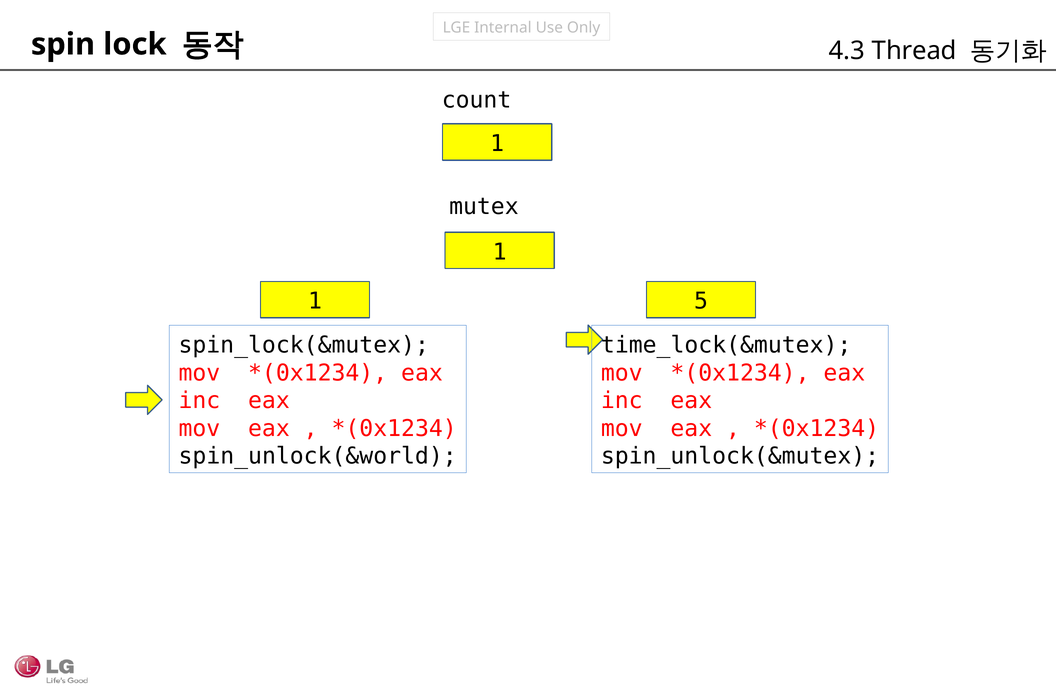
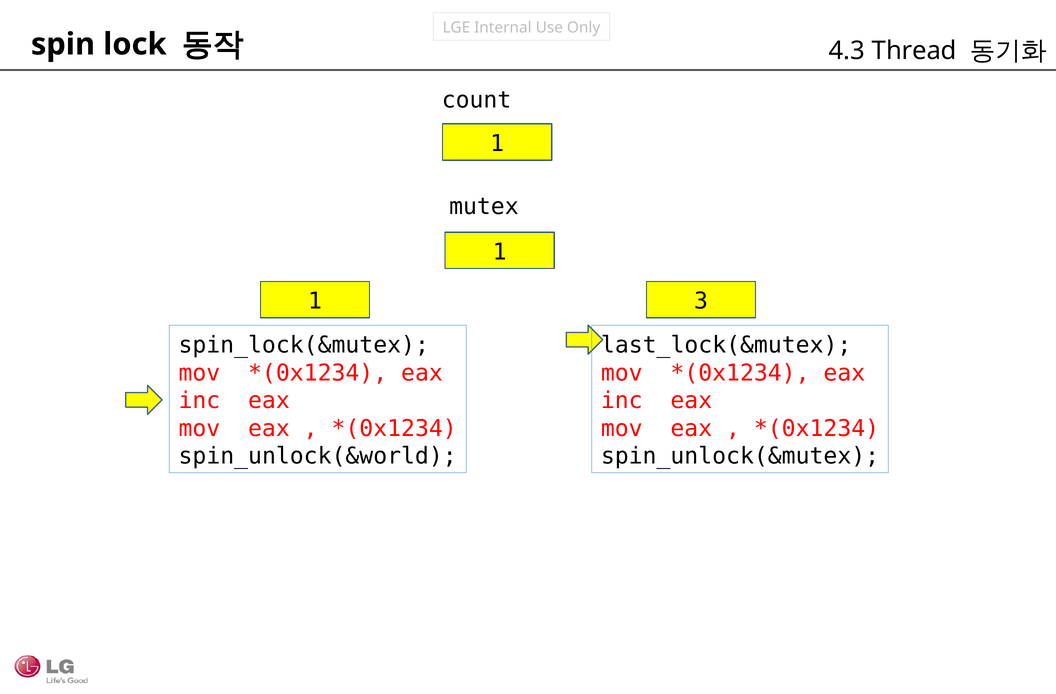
5: 5 -> 3
time_lock(&mutex: time_lock(&mutex -> last_lock(&mutex
